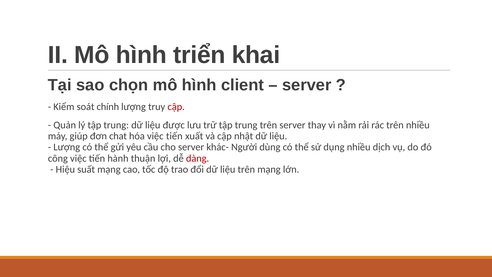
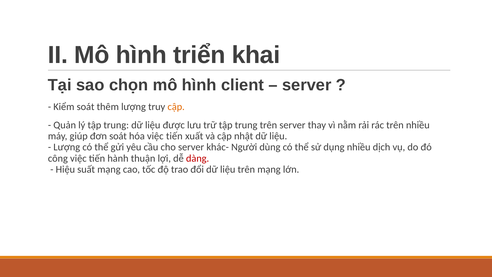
chính: chính -> thêm
cập at (176, 107) colour: red -> orange
đơn chat: chat -> soát
